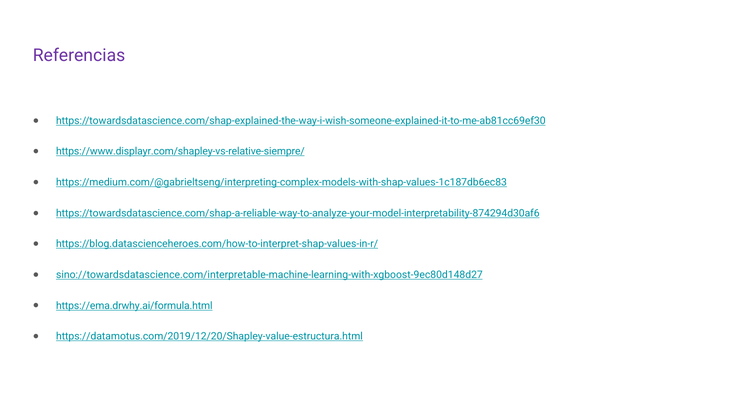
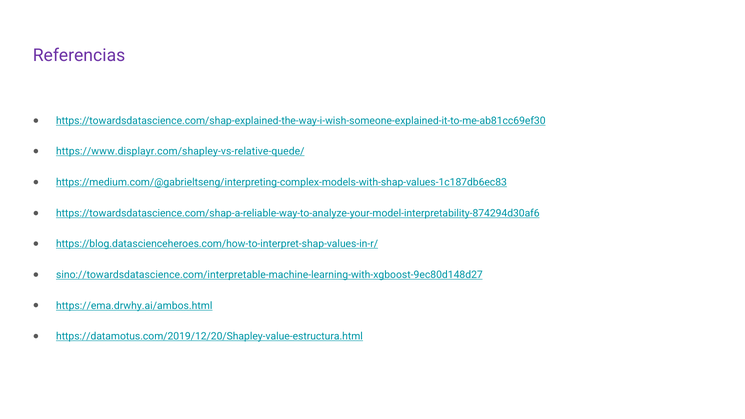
https://www.displayr.com/shapley-vs-relative-siempre/: https://www.displayr.com/shapley-vs-relative-siempre/ -> https://www.displayr.com/shapley-vs-relative-quede/
https://ema.drwhy.ai/formula.html: https://ema.drwhy.ai/formula.html -> https://ema.drwhy.ai/ambos.html
